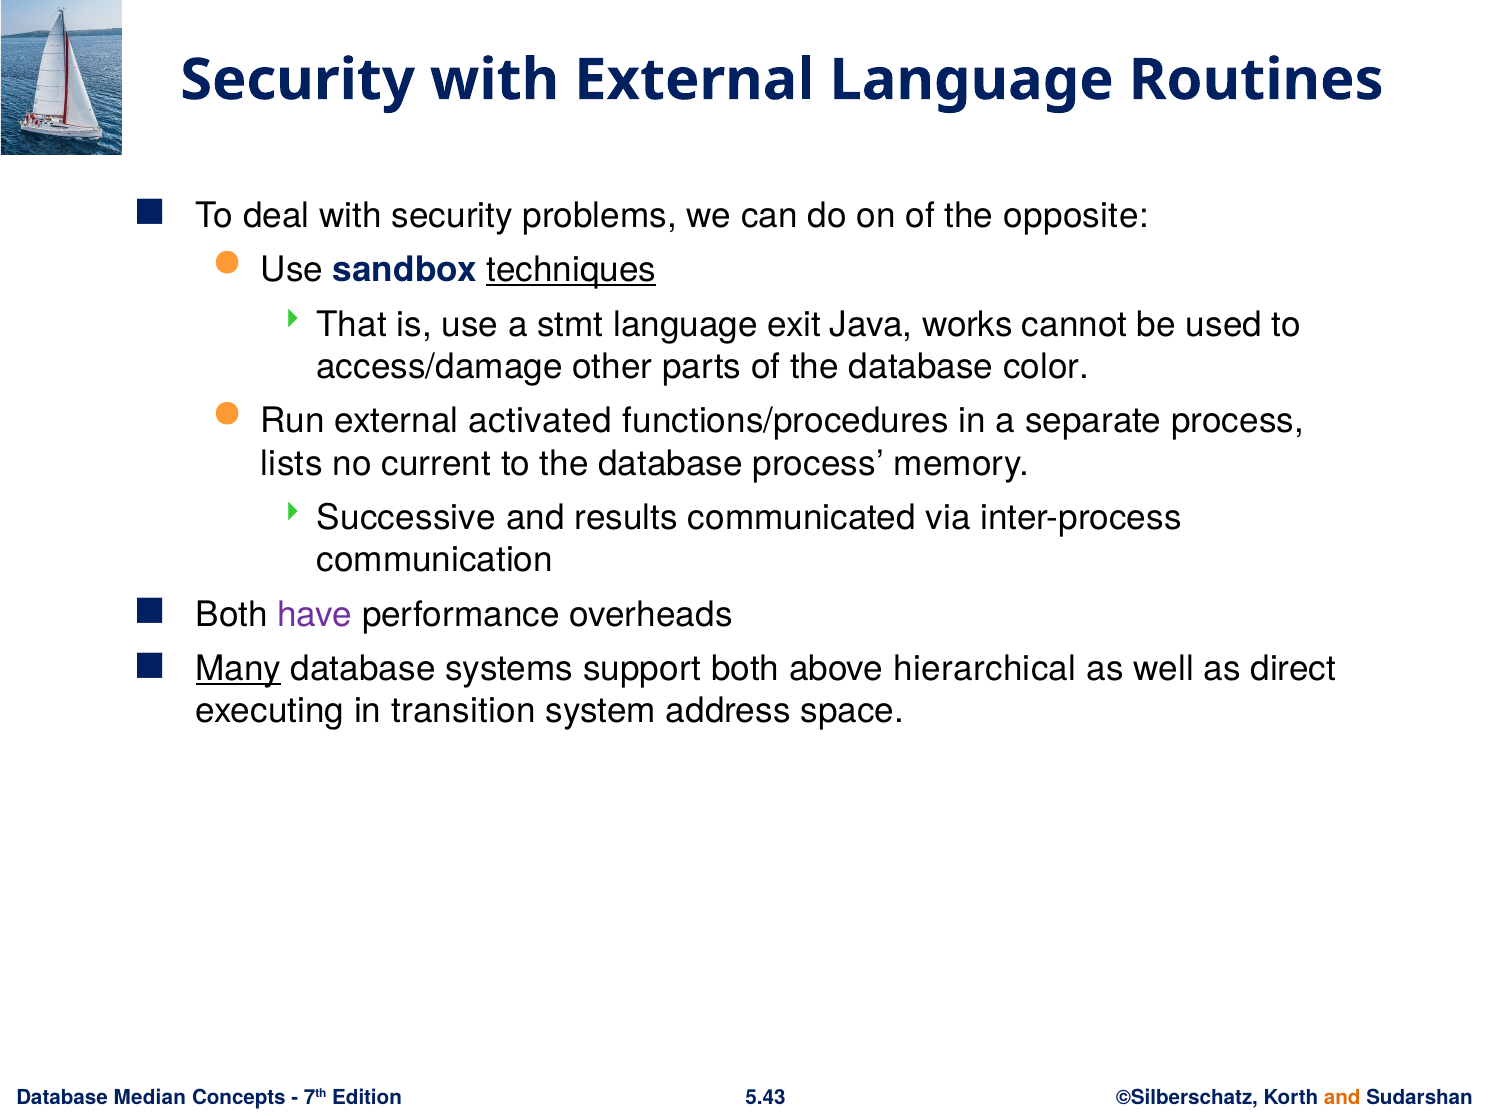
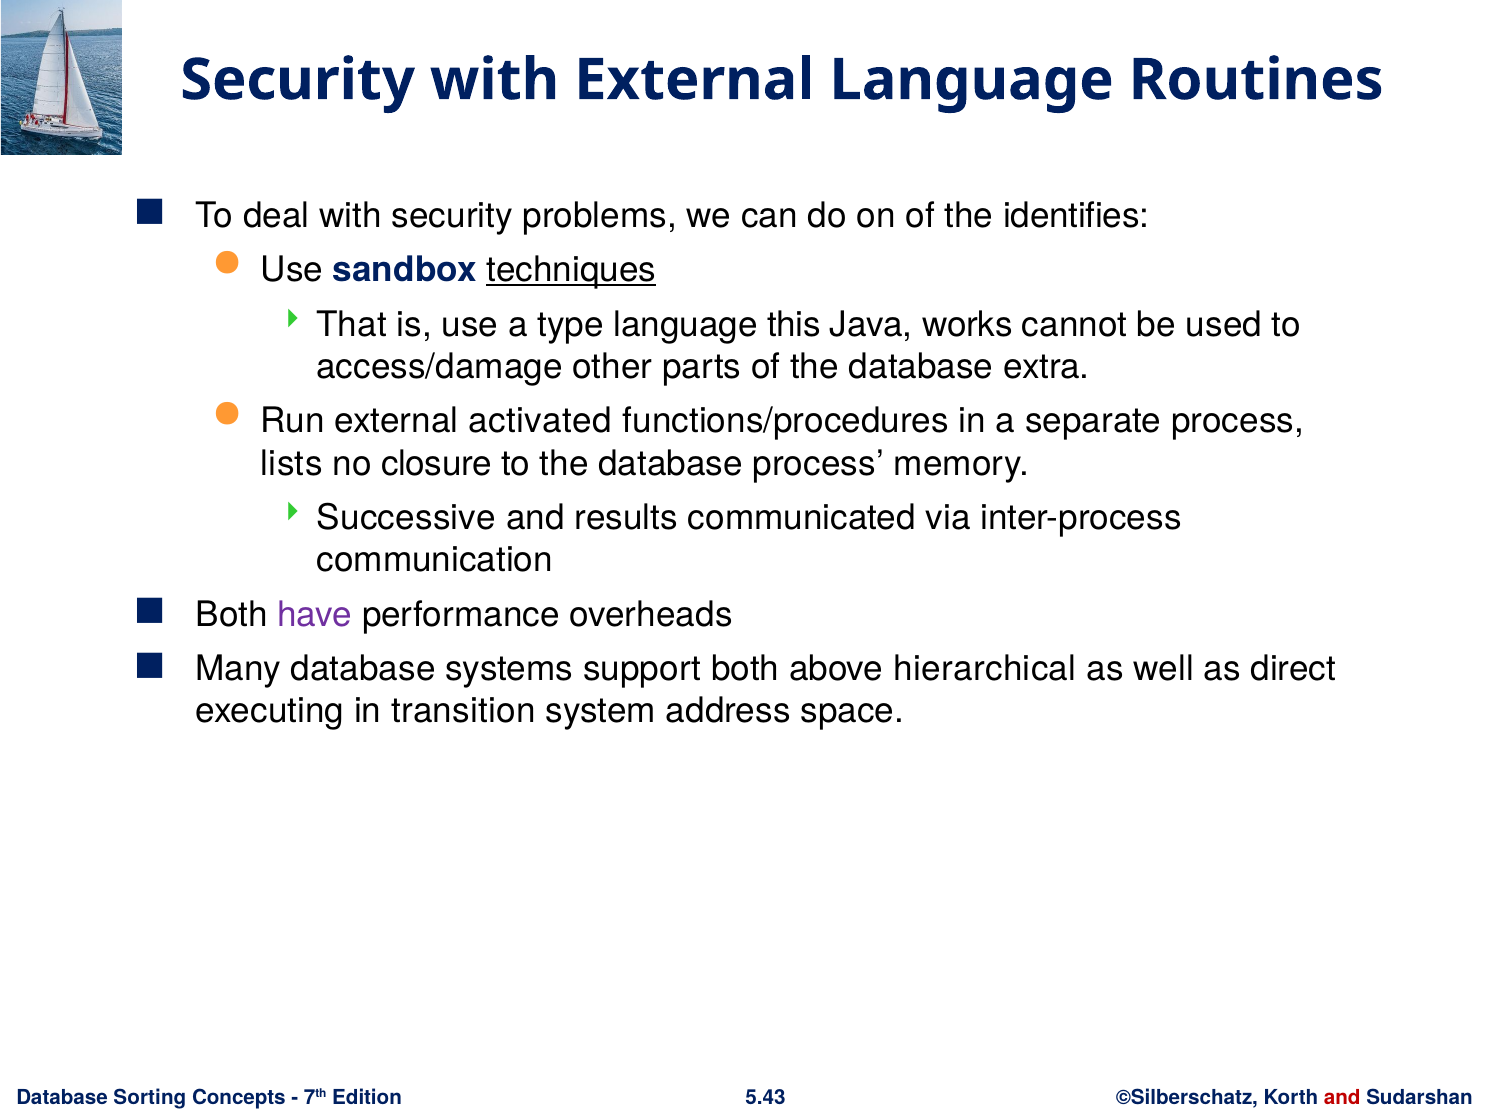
opposite: opposite -> identifies
stmt: stmt -> type
exit: exit -> this
color: color -> extra
current: current -> closure
Many underline: present -> none
Median: Median -> Sorting
and at (1342, 1097) colour: orange -> red
